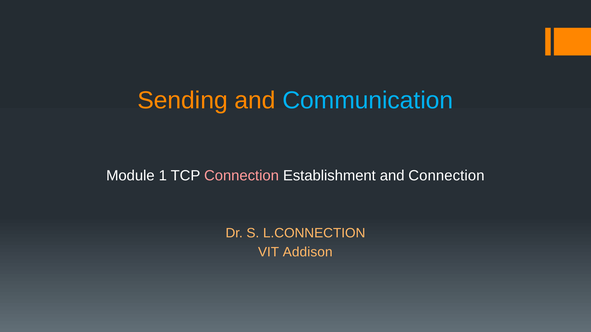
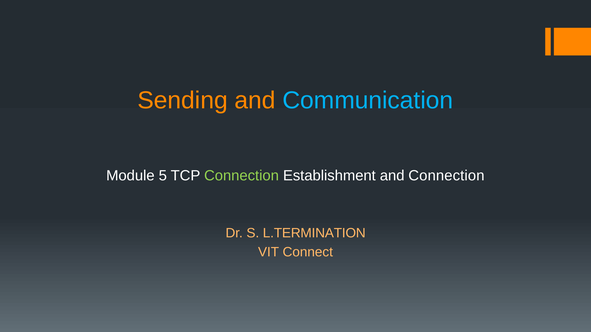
1: 1 -> 5
Connection at (242, 176) colour: pink -> light green
L.CONNECTION: L.CONNECTION -> L.TERMINATION
Addison: Addison -> Connect
